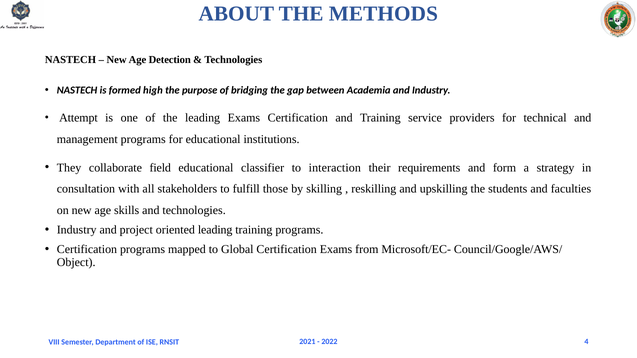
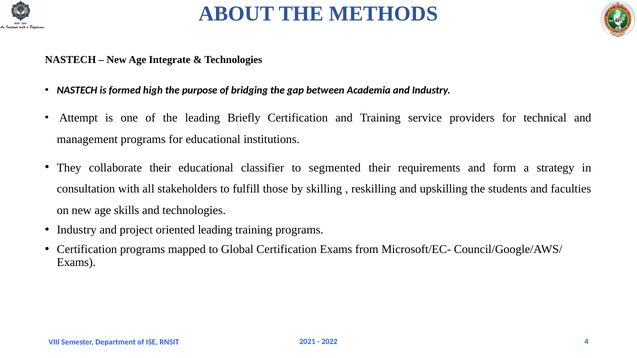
Detection: Detection -> Integrate
leading Exams: Exams -> Briefly
collaborate field: field -> their
interaction: interaction -> segmented
Object at (76, 263): Object -> Exams
